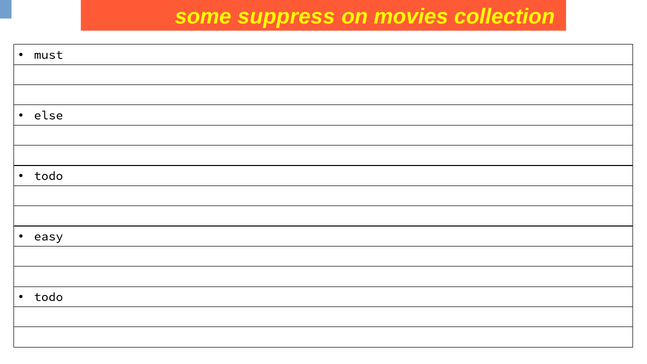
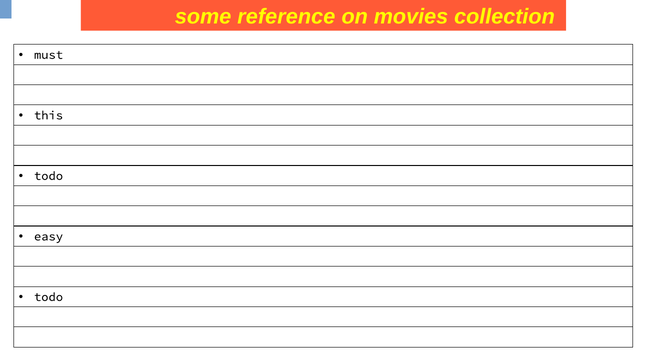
suppress: suppress -> reference
else: else -> this
